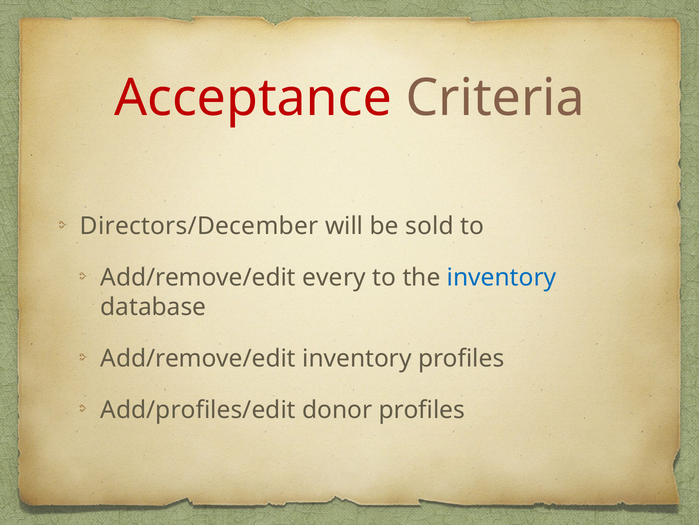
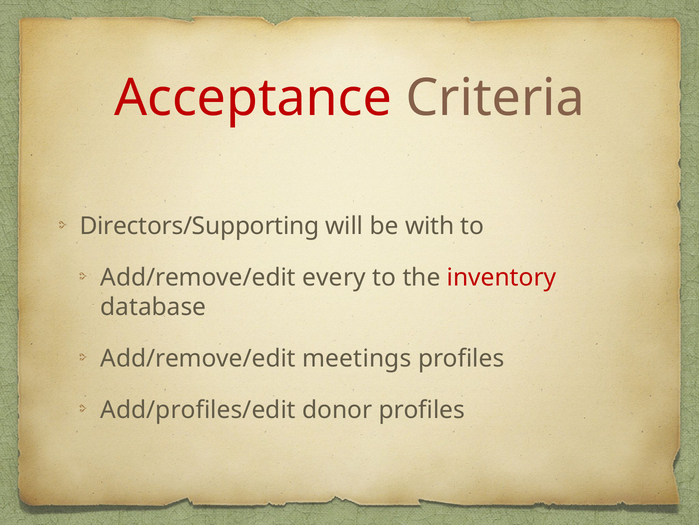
Directors/December: Directors/December -> Directors/Supporting
sold: sold -> with
inventory at (502, 277) colour: blue -> red
Add/remove/edit inventory: inventory -> meetings
